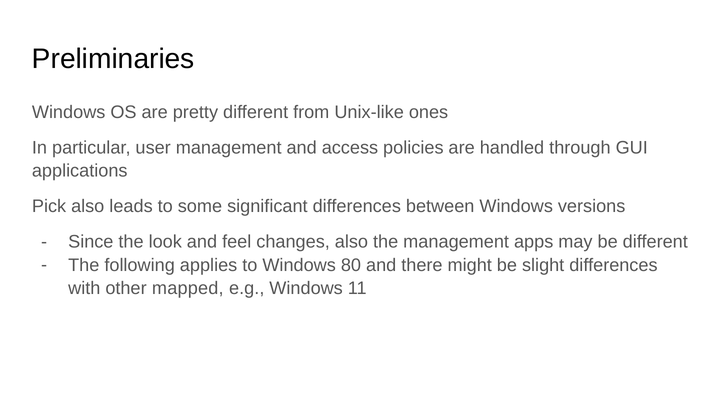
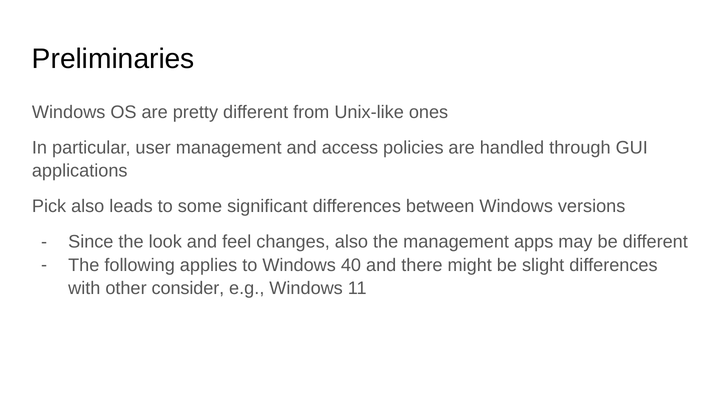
80: 80 -> 40
mapped: mapped -> consider
